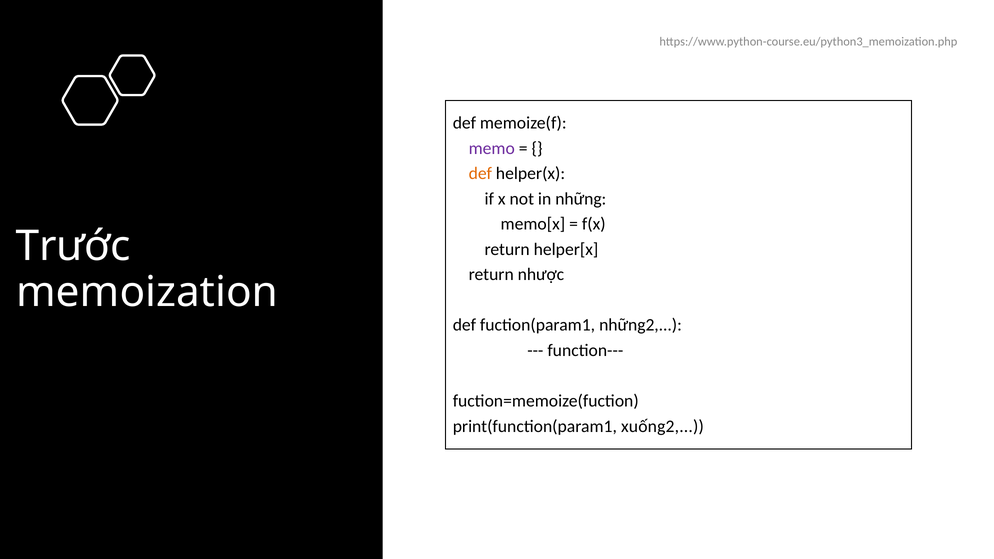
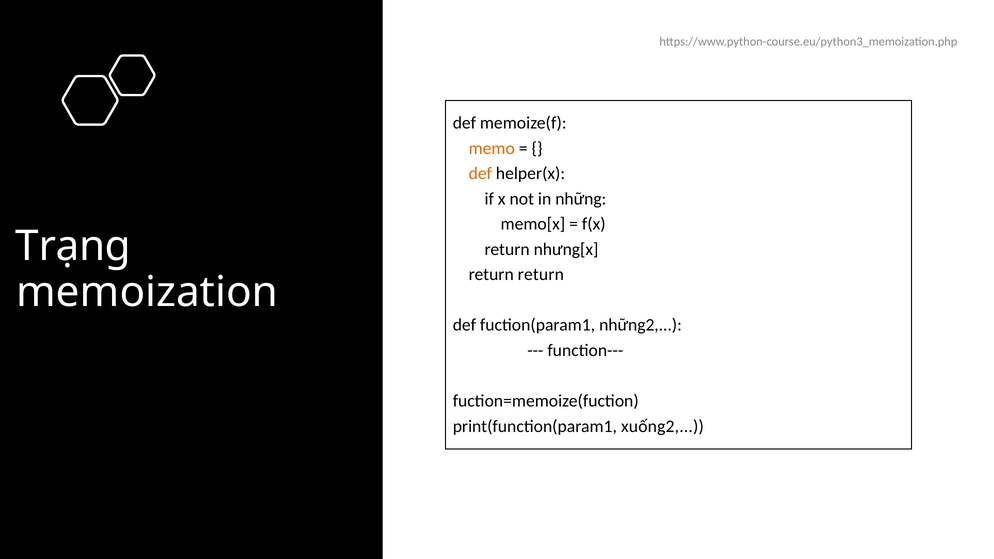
memo colour: purple -> orange
Trước: Trước -> Trạng
helper[x: helper[x -> nhưng[x
return nhược: nhược -> return
